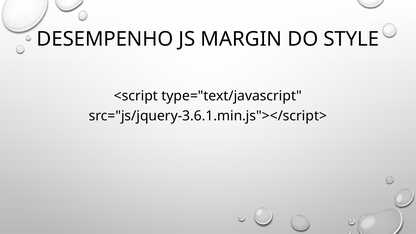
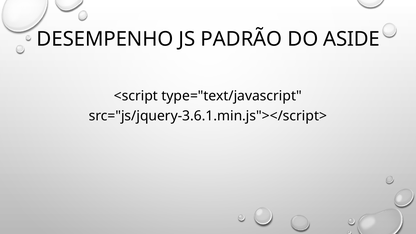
MARGIN: MARGIN -> PADRÃO
STYLE: STYLE -> ASIDE
